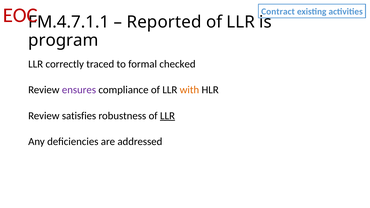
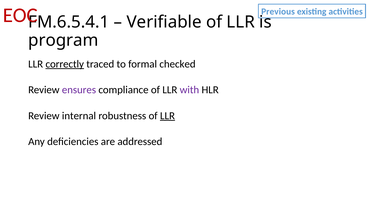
Contract: Contract -> Previous
FM.4.7.1.1: FM.4.7.1.1 -> FM.6.5.4.1
Reported: Reported -> Verifiable
correctly underline: none -> present
with colour: orange -> purple
satisfies: satisfies -> internal
